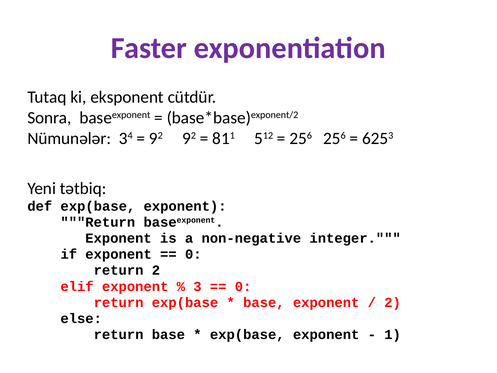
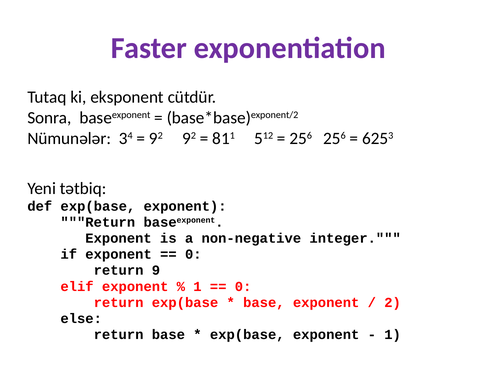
return 2: 2 -> 9
3 at (197, 286): 3 -> 1
